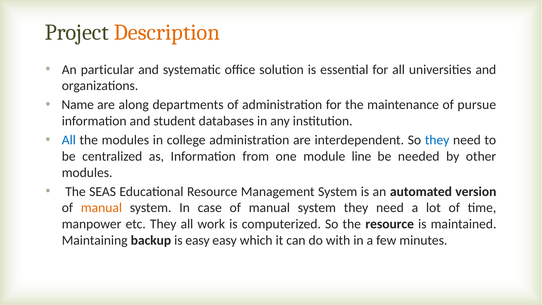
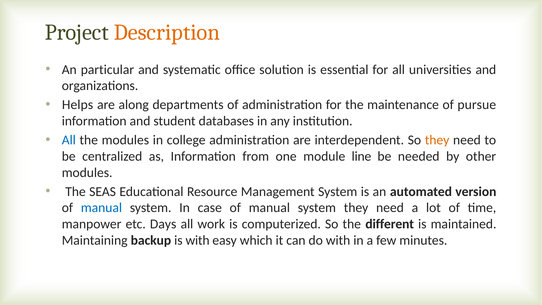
Name: Name -> Helps
they at (437, 140) colour: blue -> orange
manual at (101, 208) colour: orange -> blue
etc They: They -> Days
the resource: resource -> different
is easy: easy -> with
